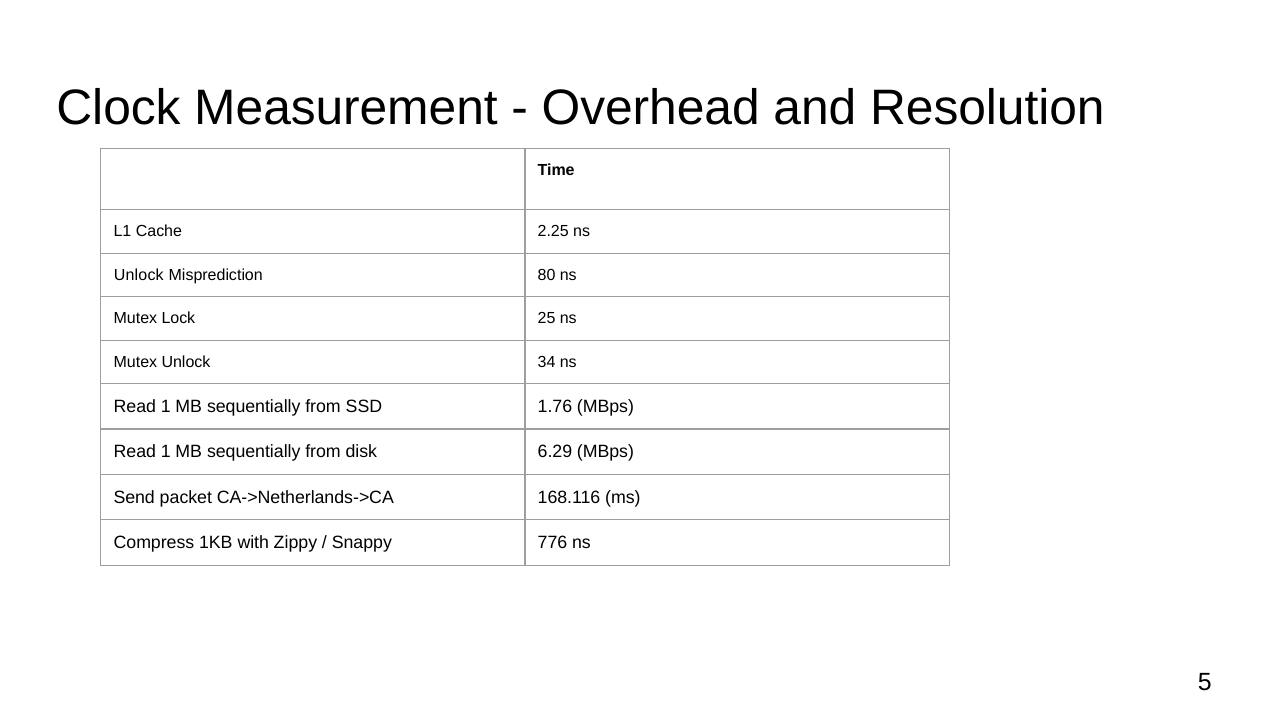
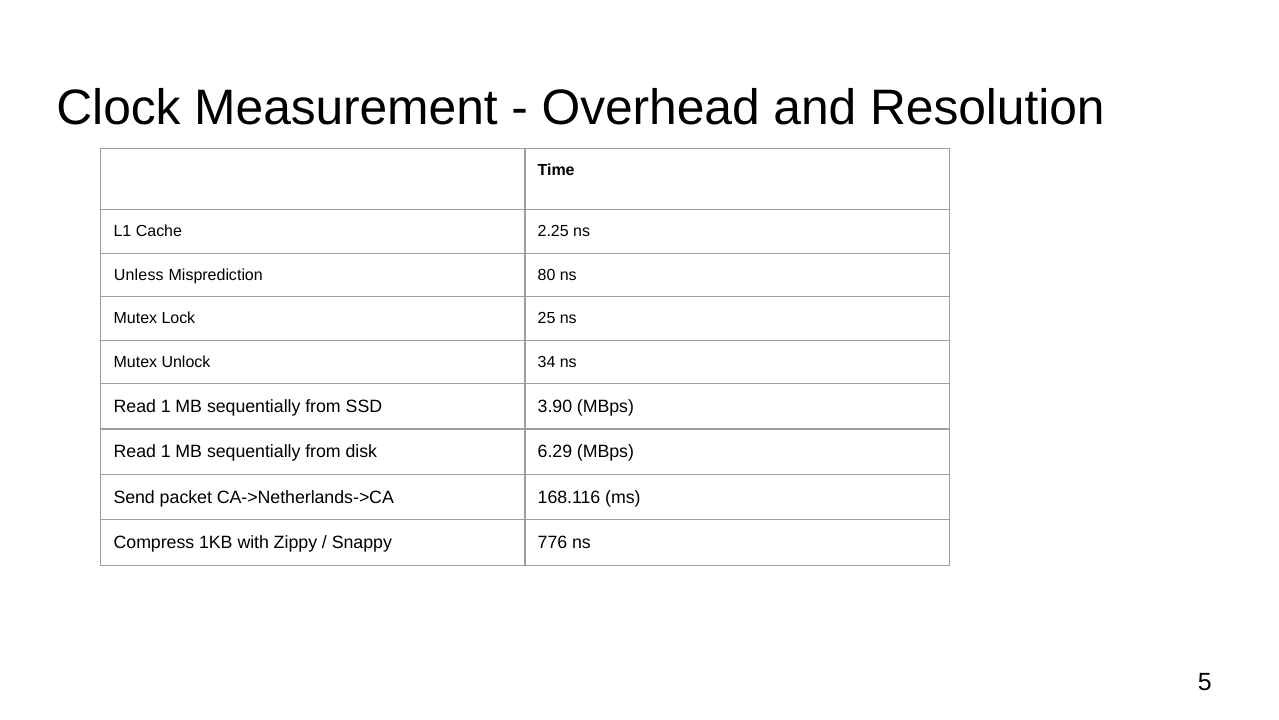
Unlock at (139, 275): Unlock -> Unless
1.76: 1.76 -> 3.90
